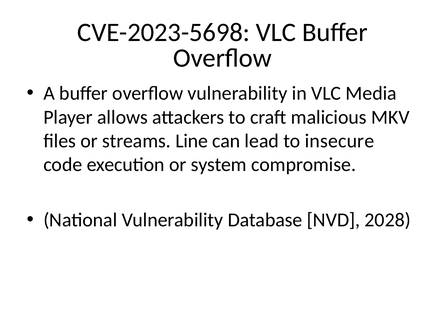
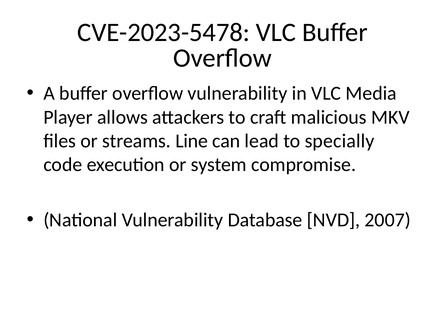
CVE-2023-5698: CVE-2023-5698 -> CVE-2023-5478
insecure: insecure -> specially
2028: 2028 -> 2007
